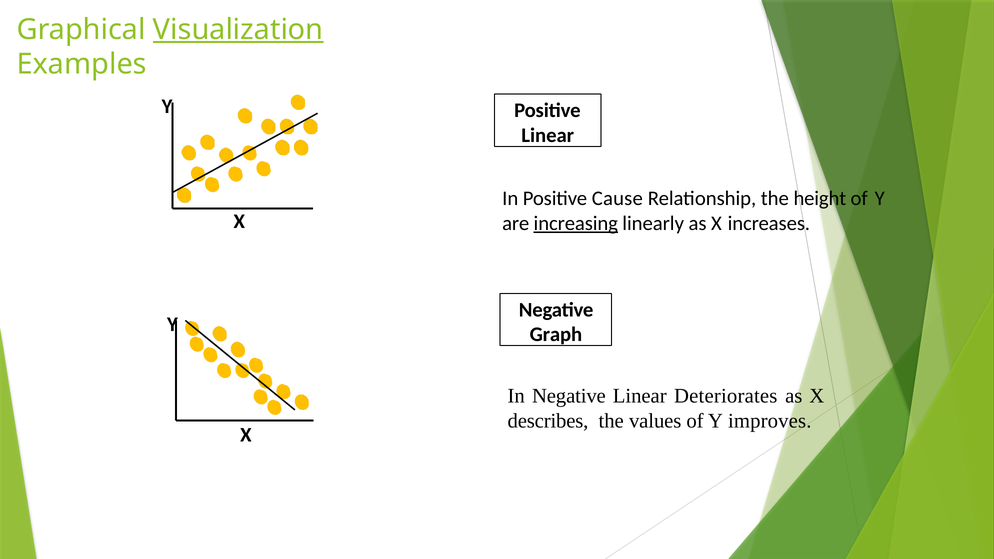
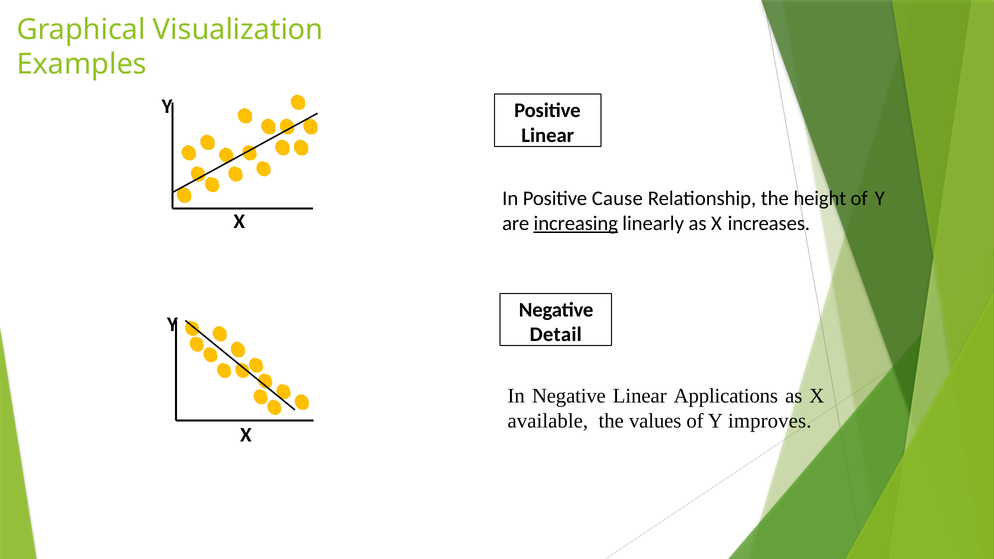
Visualization underline: present -> none
Graph: Graph -> Detail
Deteriorates: Deteriorates -> Applications
describes: describes -> available
